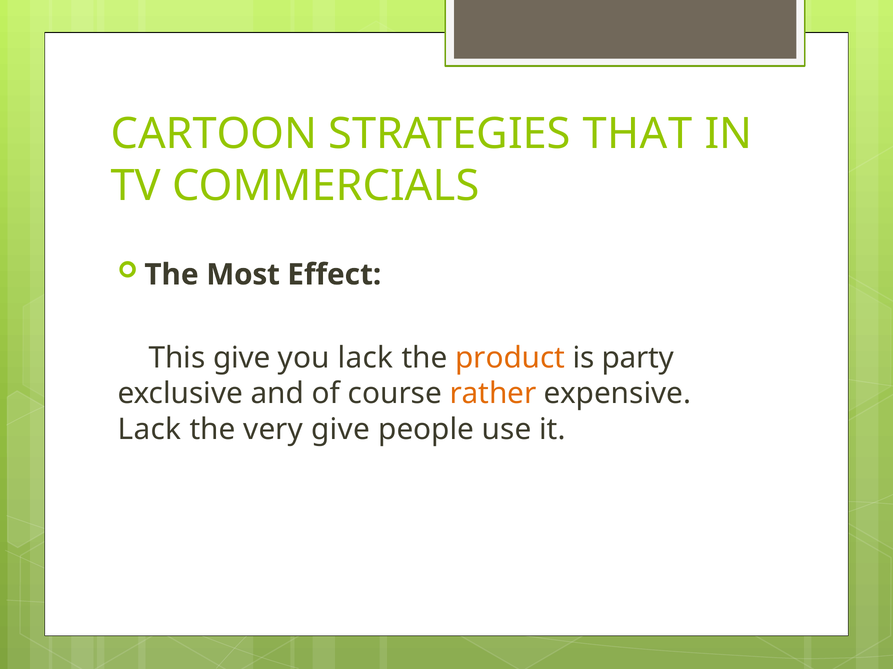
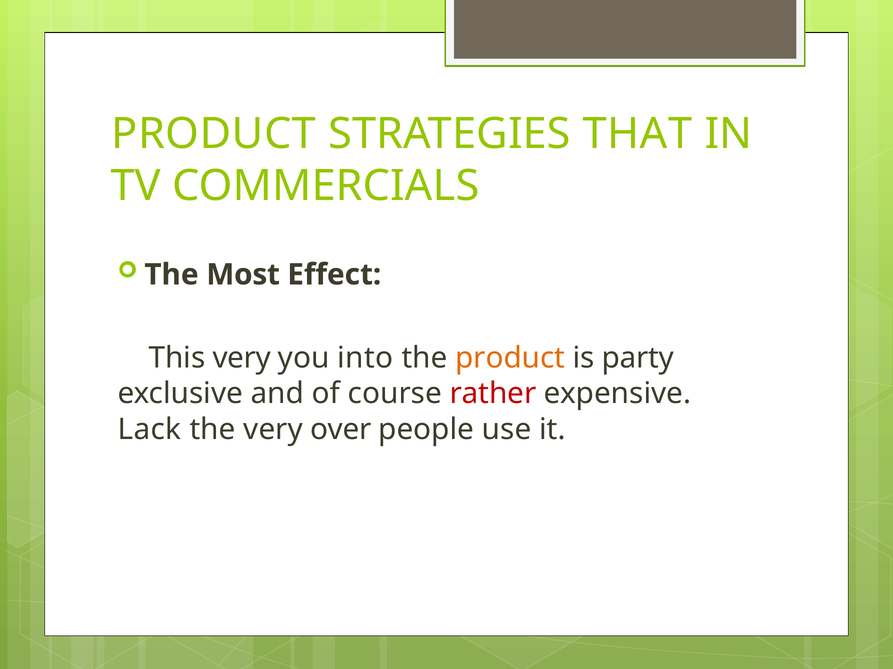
CARTOON at (214, 134): CARTOON -> PRODUCT
This give: give -> very
you lack: lack -> into
rather colour: orange -> red
very give: give -> over
